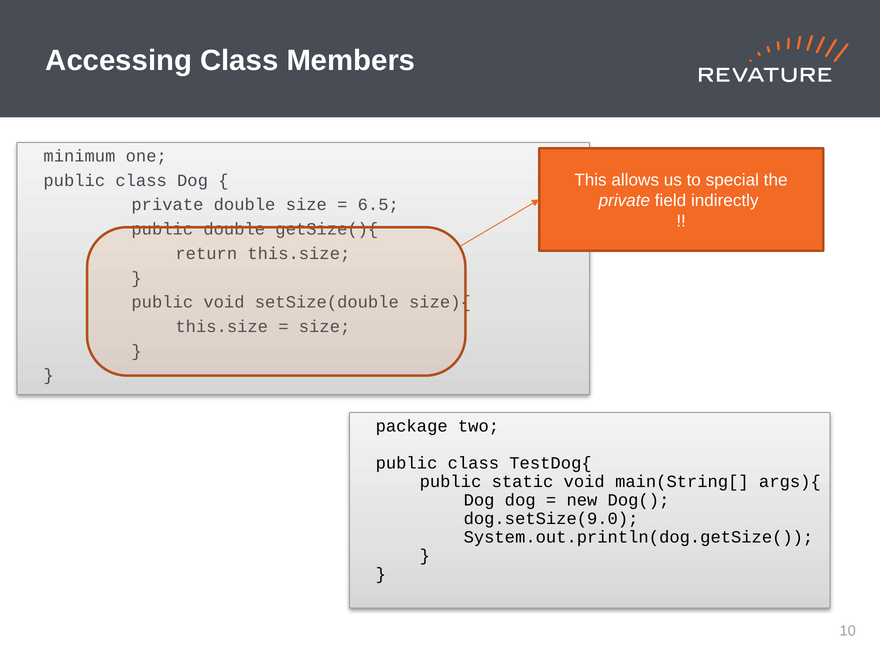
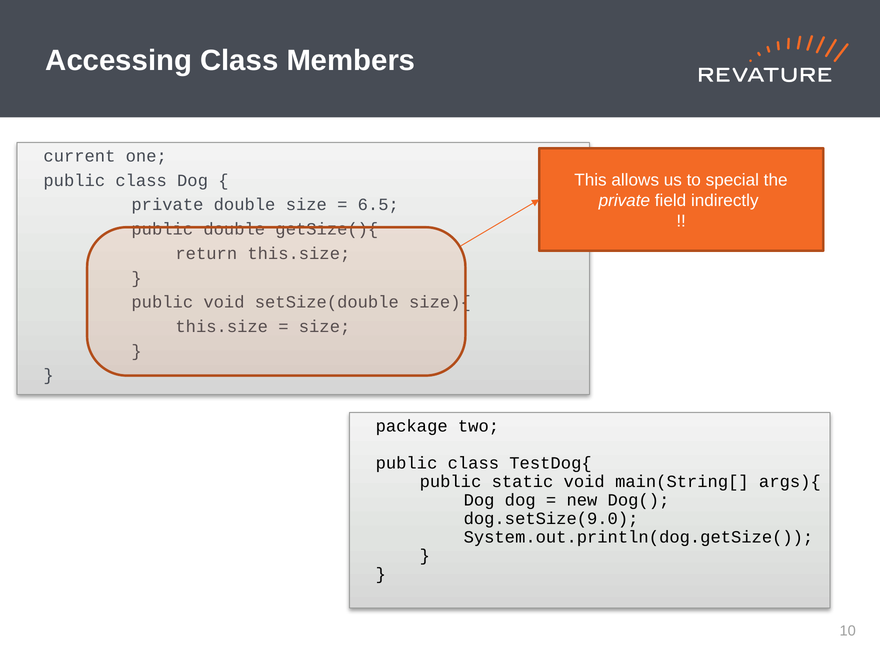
minimum: minimum -> current
